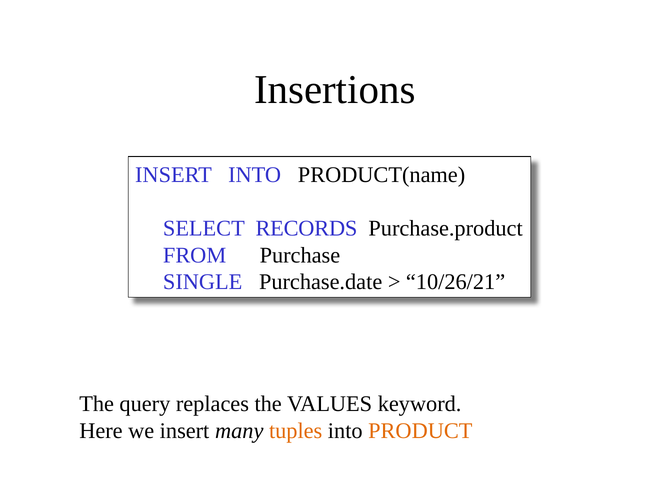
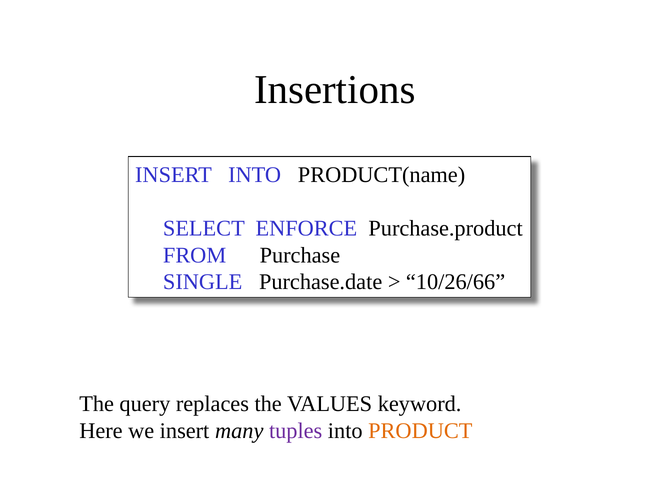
RECORDS: RECORDS -> ENFORCE
10/26/21: 10/26/21 -> 10/26/66
tuples colour: orange -> purple
